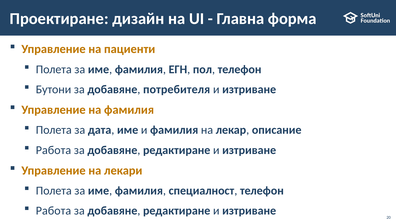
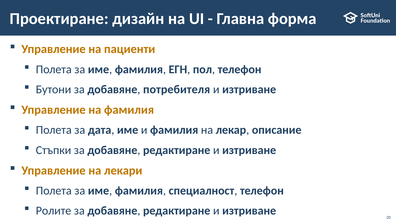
Работа at (53, 150): Работа -> Стъпки
Работа at (53, 211): Работа -> Ролите
